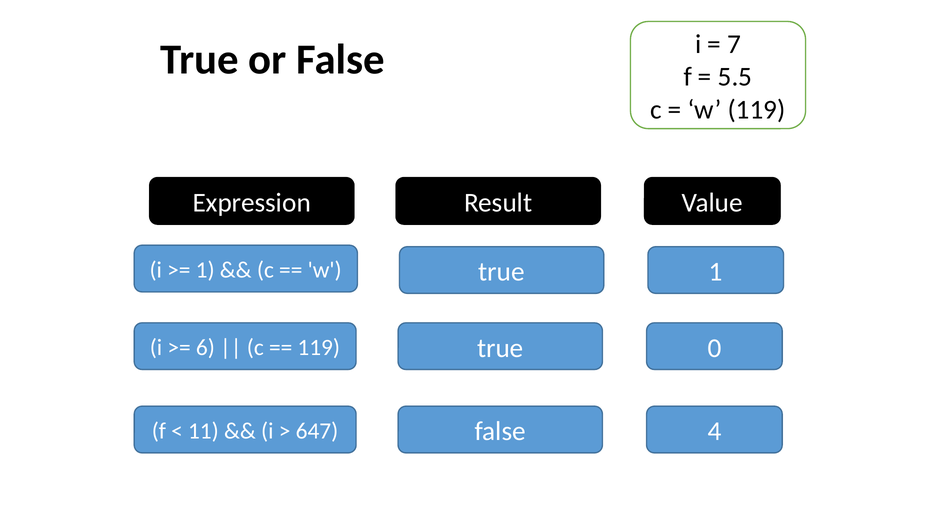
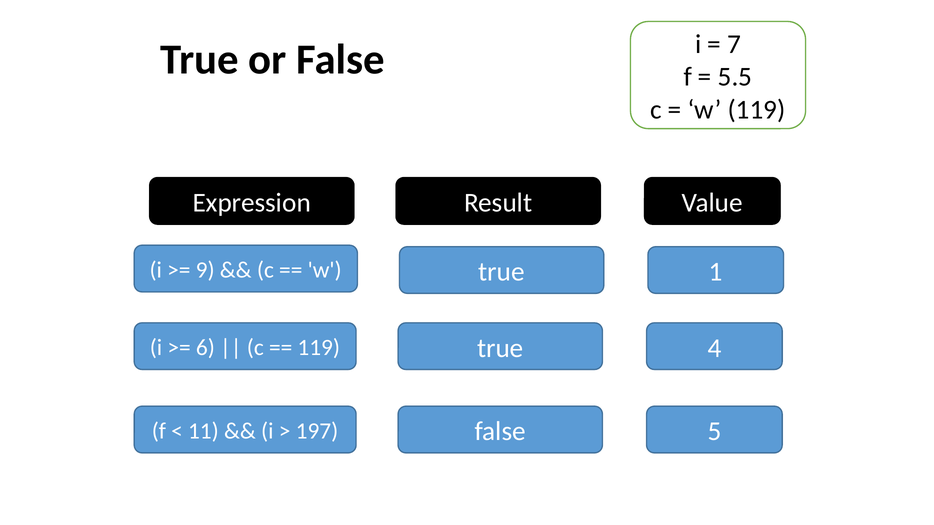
1 at (205, 270): 1 -> 9
0: 0 -> 4
647: 647 -> 197
4: 4 -> 5
